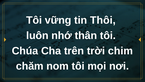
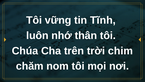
Thôi: Thôi -> Tĩnh
